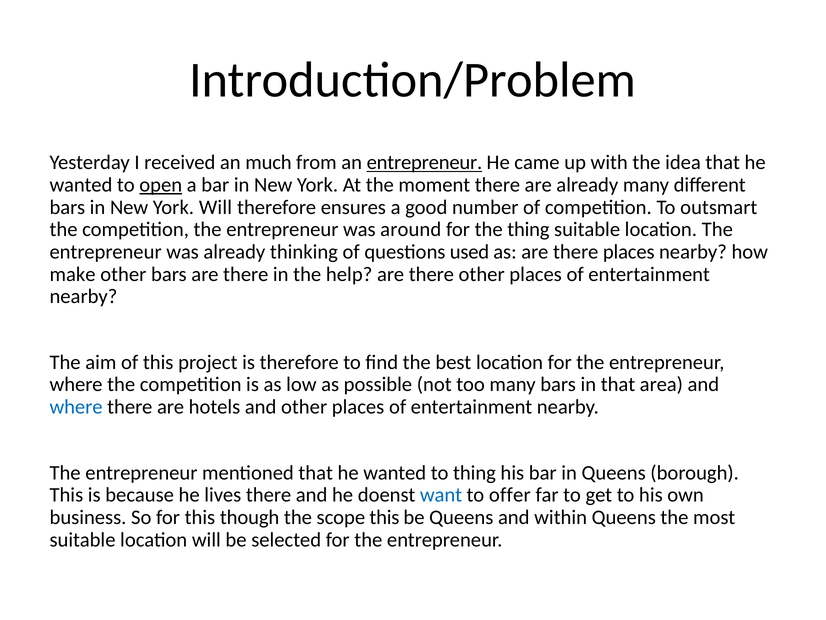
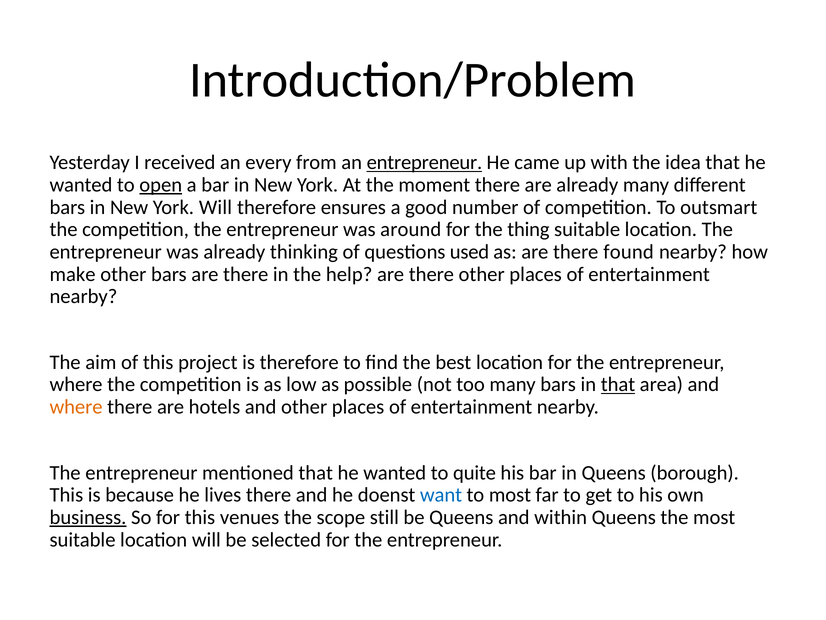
much: much -> every
there places: places -> found
that at (618, 384) underline: none -> present
where at (76, 407) colour: blue -> orange
to thing: thing -> quite
to offer: offer -> most
business underline: none -> present
though: though -> venues
scope this: this -> still
